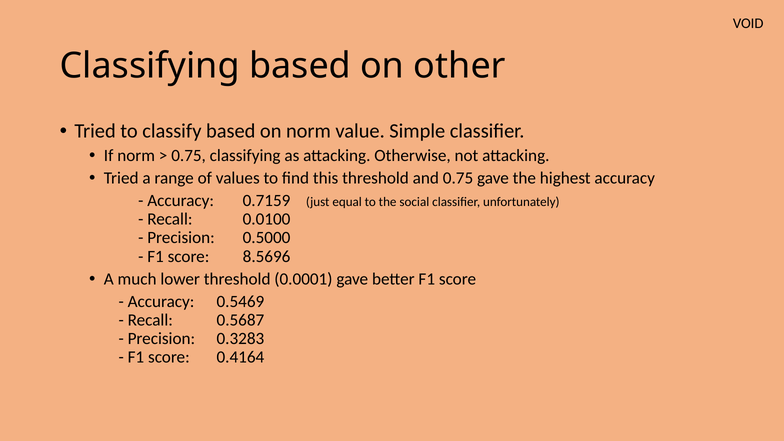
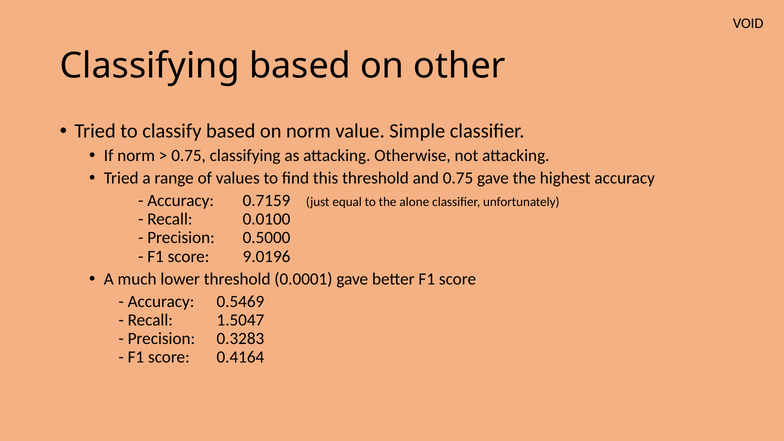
social: social -> alone
8.5696: 8.5696 -> 9.0196
0.5687: 0.5687 -> 1.5047
